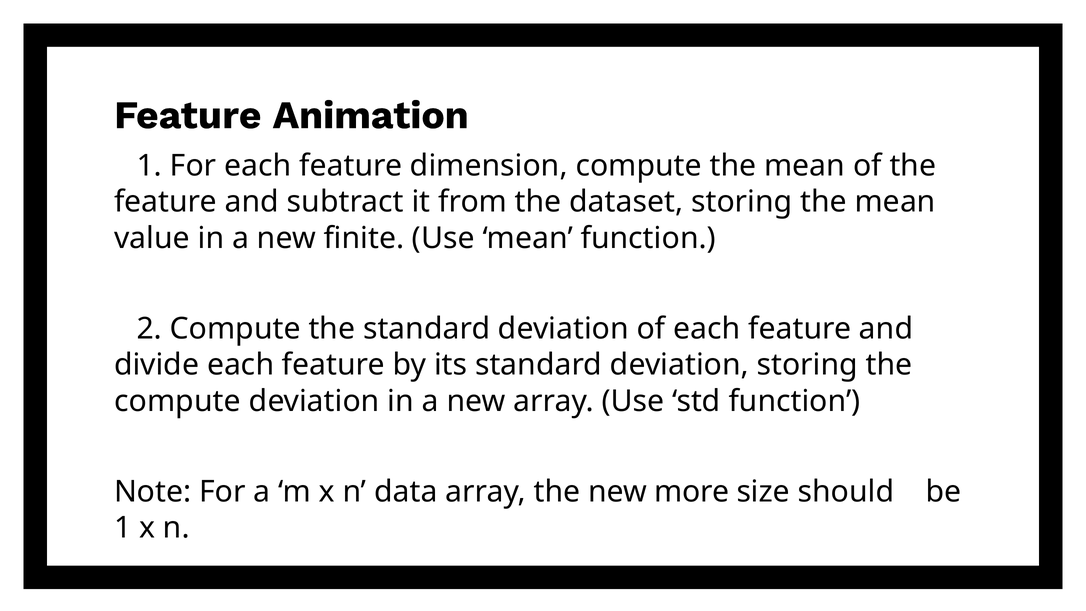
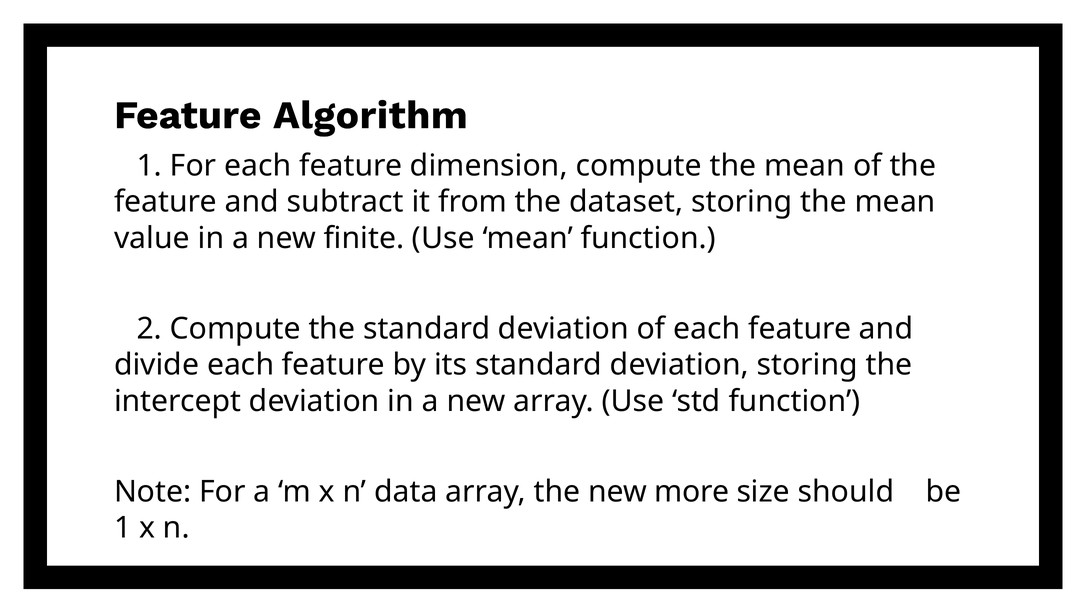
Animation: Animation -> Algorithm
compute at (177, 401): compute -> intercept
